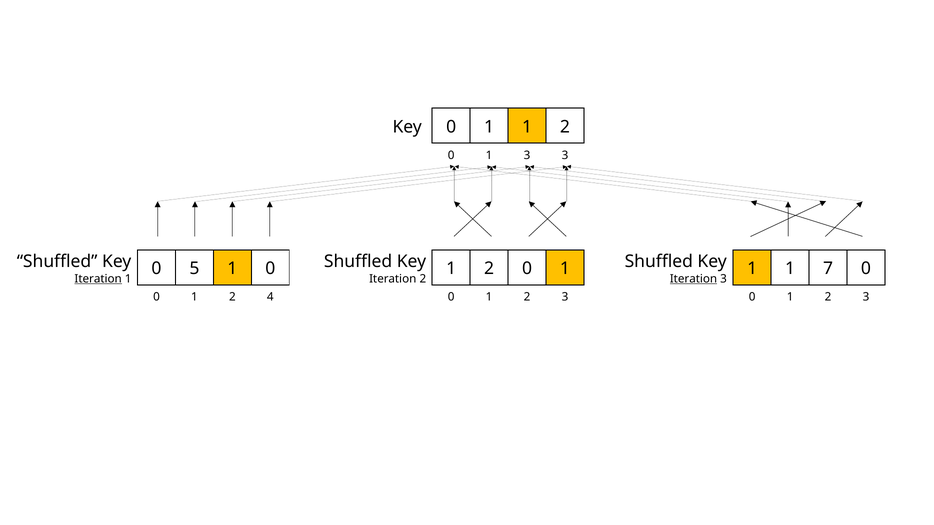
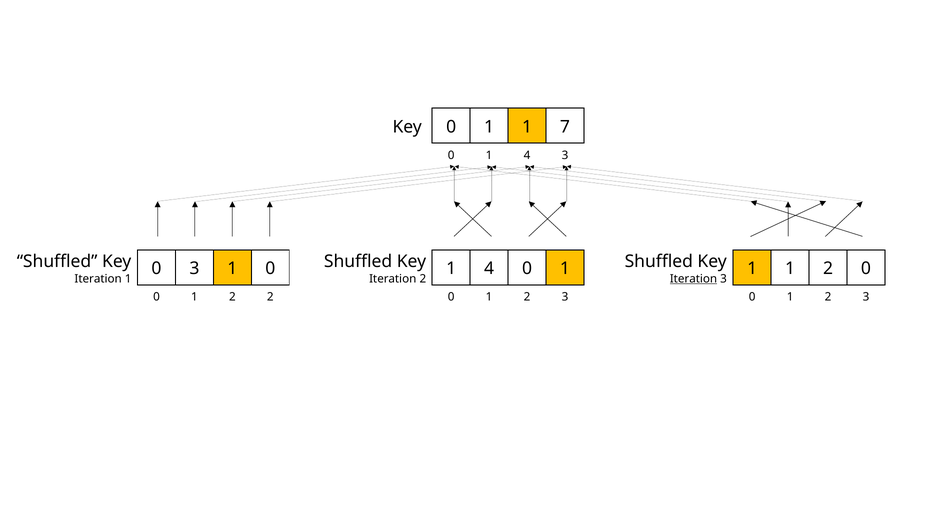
0 1 1 2: 2 -> 7
0 1 3: 3 -> 4
0 5: 5 -> 3
2 at (489, 269): 2 -> 4
1 1 7: 7 -> 2
Iteration at (98, 279) underline: present -> none
2 4: 4 -> 2
